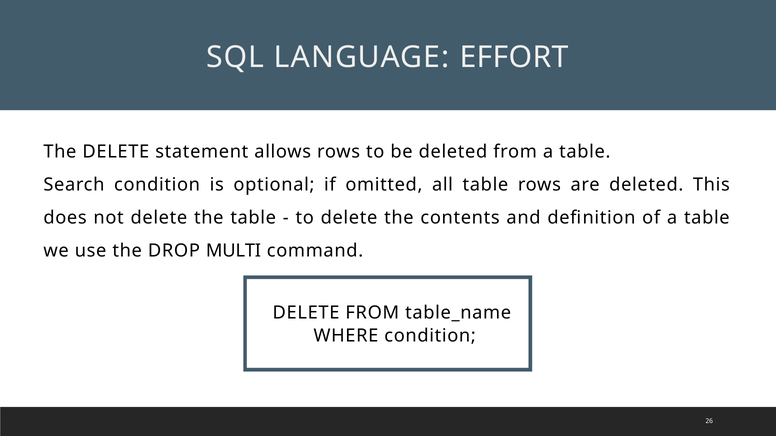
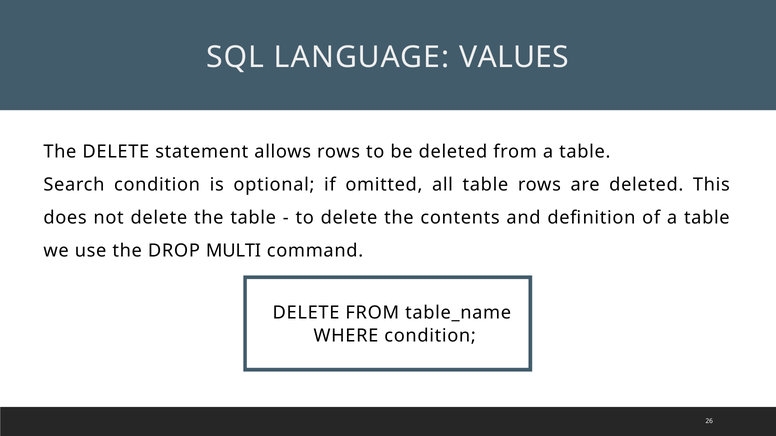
EFFORT: EFFORT -> VALUES
